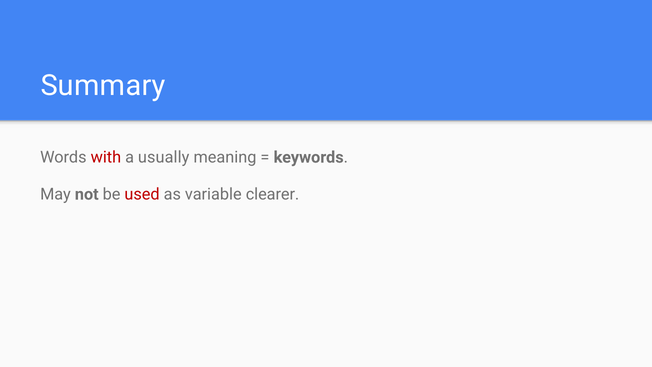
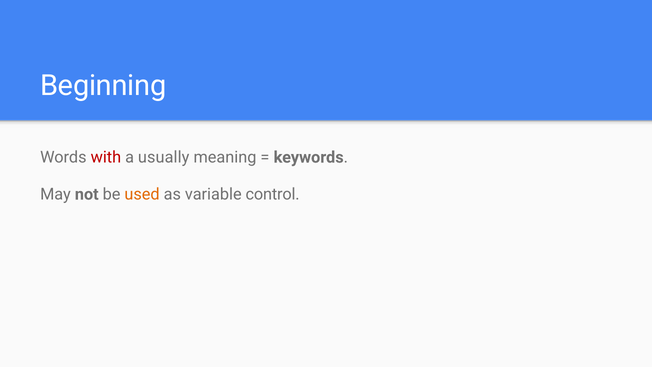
Summary: Summary -> Beginning
used colour: red -> orange
clearer: clearer -> control
